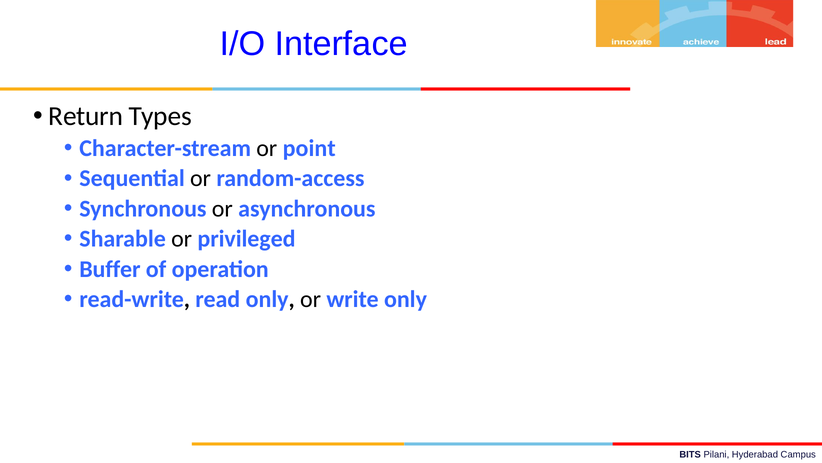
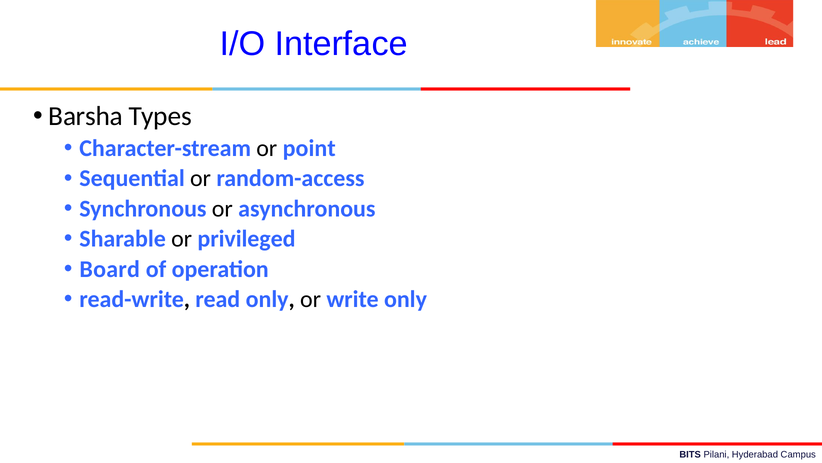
Return: Return -> Barsha
Buffer: Buffer -> Board
